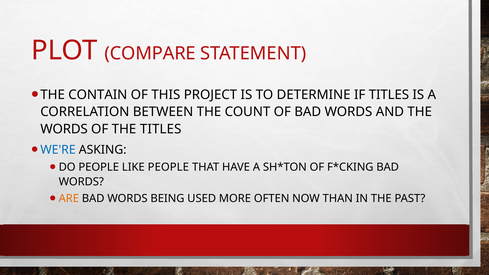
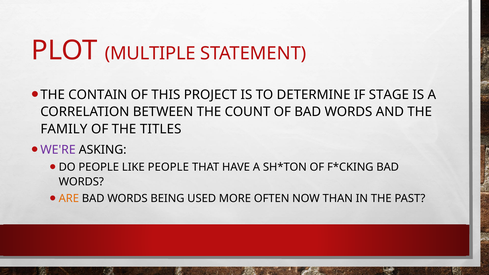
COMPARE: COMPARE -> MULTIPLE
IF TITLES: TITLES -> STAGE
WORDS at (64, 129): WORDS -> FAMILY
WE'RE colour: blue -> purple
